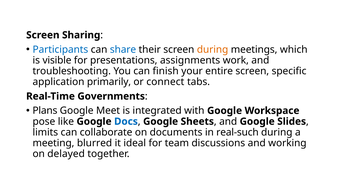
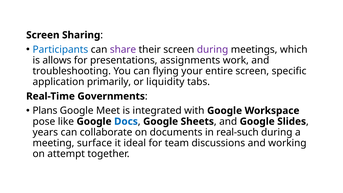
share colour: blue -> purple
during at (213, 49) colour: orange -> purple
visible: visible -> allows
finish: finish -> flying
connect: connect -> liquidity
limits: limits -> years
blurred: blurred -> surface
delayed: delayed -> attempt
